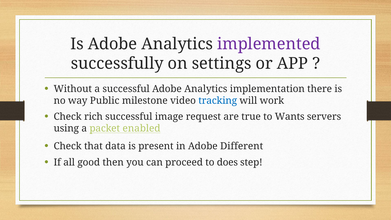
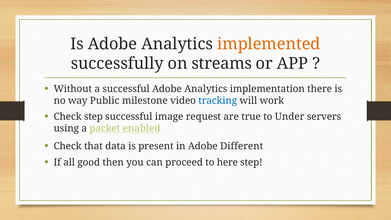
implemented colour: purple -> orange
settings: settings -> streams
Check rich: rich -> step
Wants: Wants -> Under
does: does -> here
